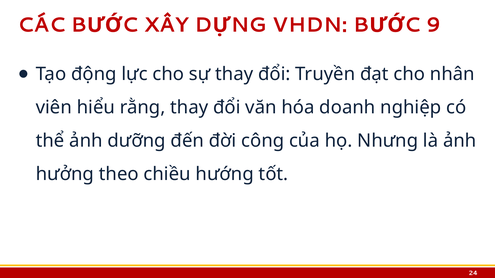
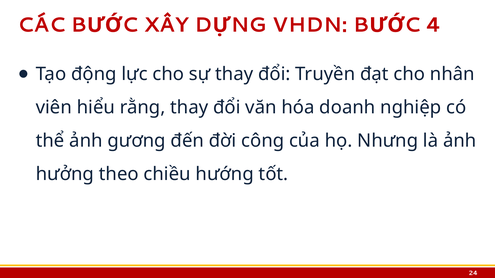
9: 9 -> 4
dưỡng: dưỡng -> gương
